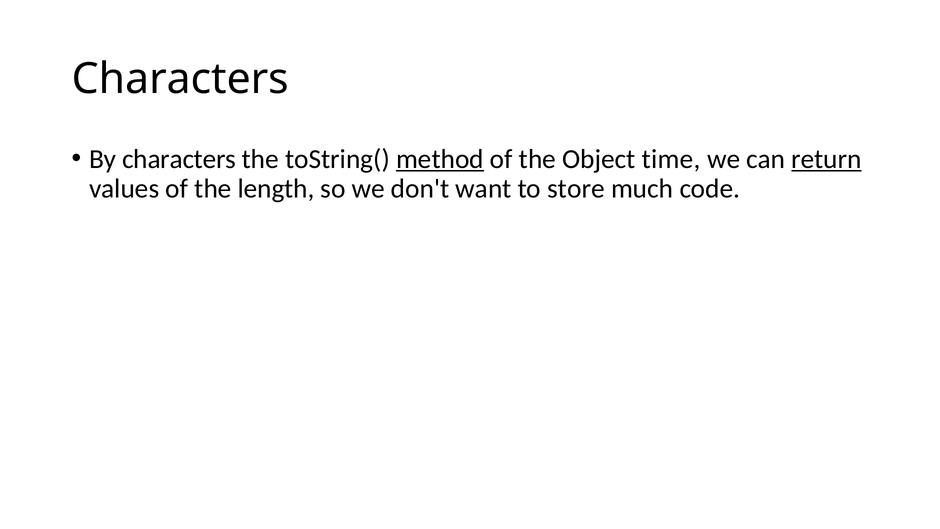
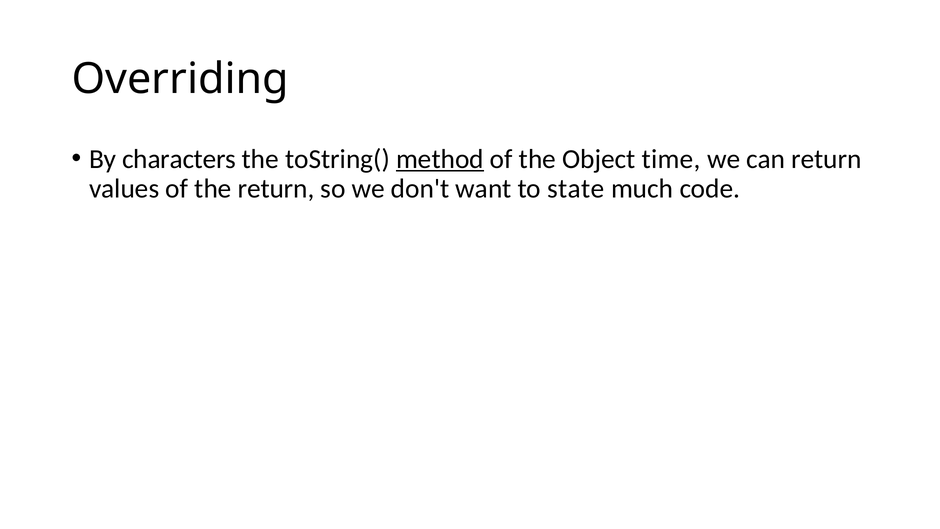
Characters at (180, 79): Characters -> Overriding
return at (826, 159) underline: present -> none
the length: length -> return
store: store -> state
